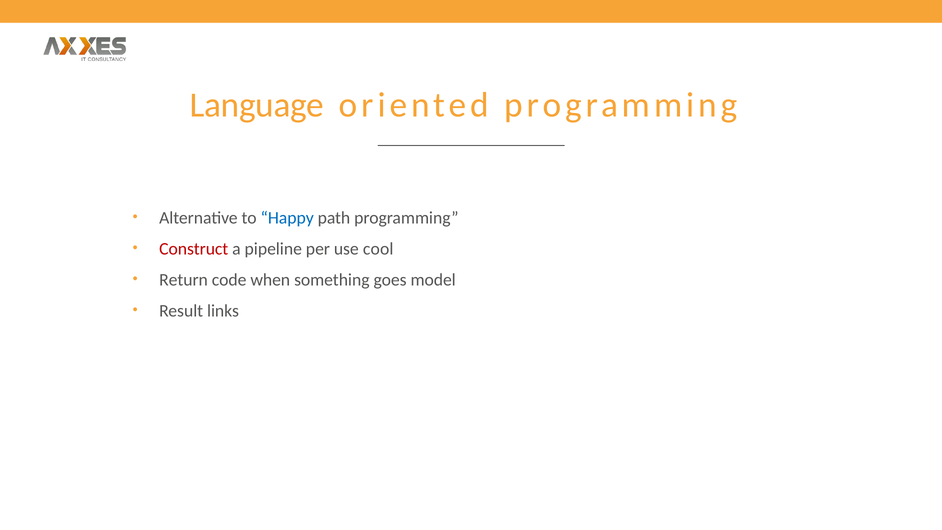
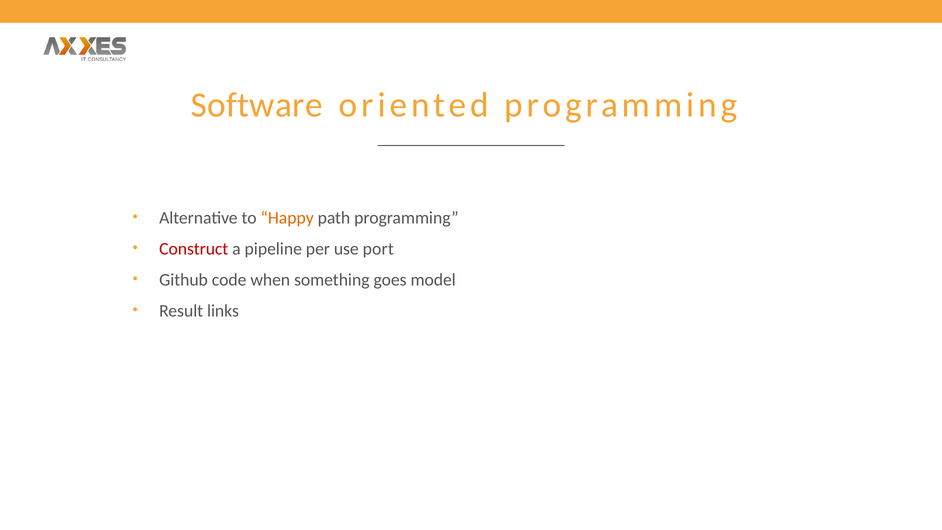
Language: Language -> Software
Happy colour: blue -> orange
cool: cool -> port
Return: Return -> Github
